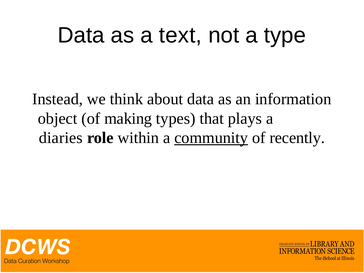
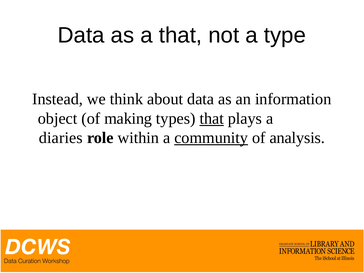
a text: text -> that
that at (212, 118) underline: none -> present
recently: recently -> analysis
